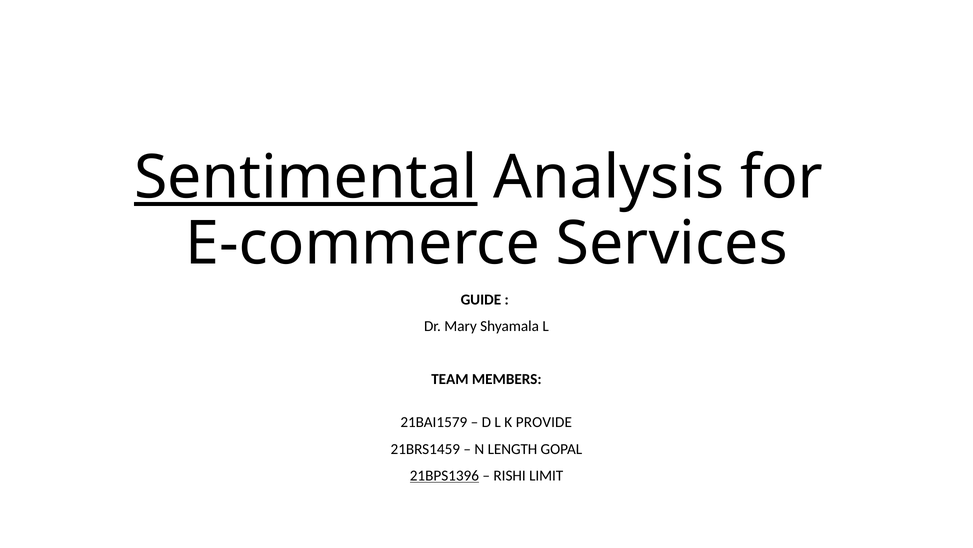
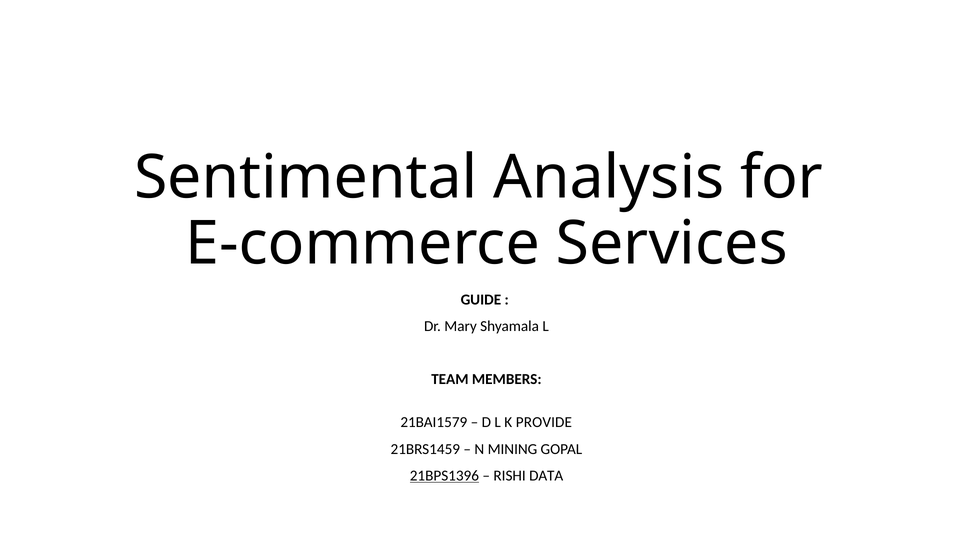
Sentimental underline: present -> none
LENGTH: LENGTH -> MINING
LIMIT: LIMIT -> DATA
